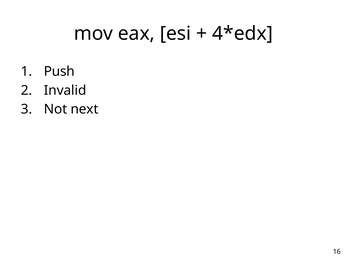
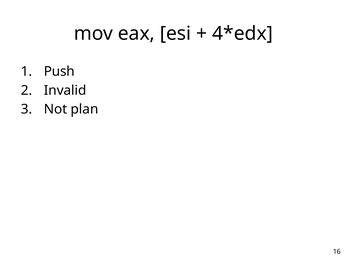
next: next -> plan
